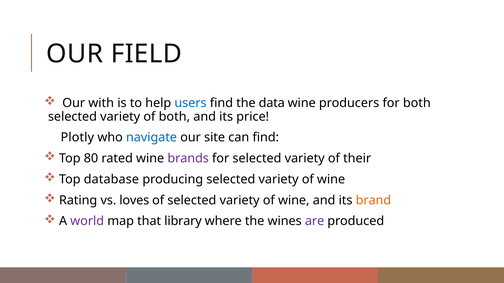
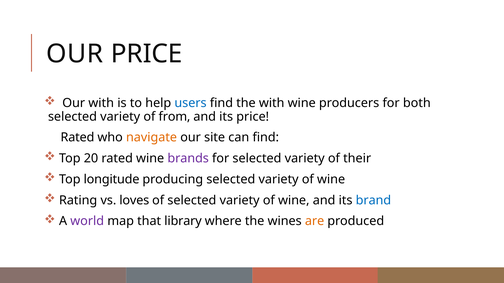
OUR FIELD: FIELD -> PRICE
the data: data -> with
of both: both -> from
Plotly at (77, 138): Plotly -> Rated
navigate colour: blue -> orange
80: 80 -> 20
database: database -> longitude
brand colour: orange -> blue
are colour: purple -> orange
